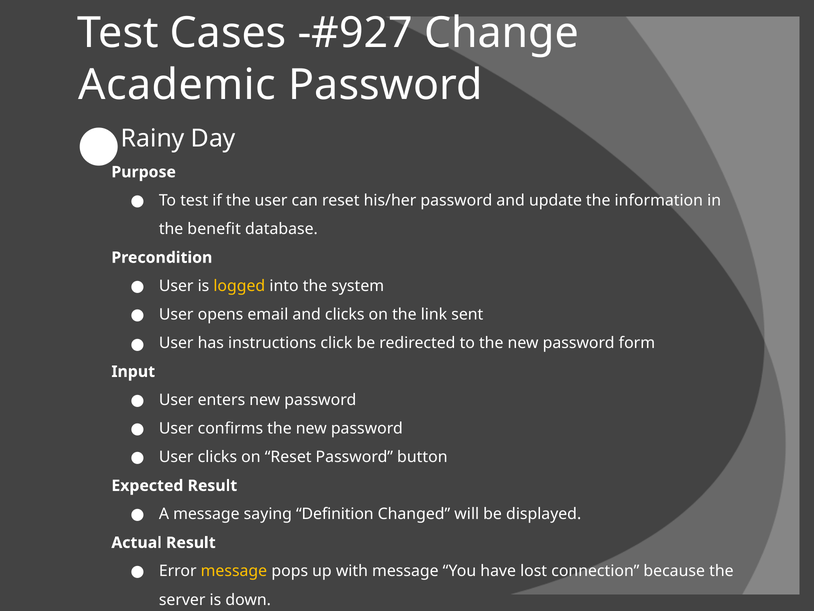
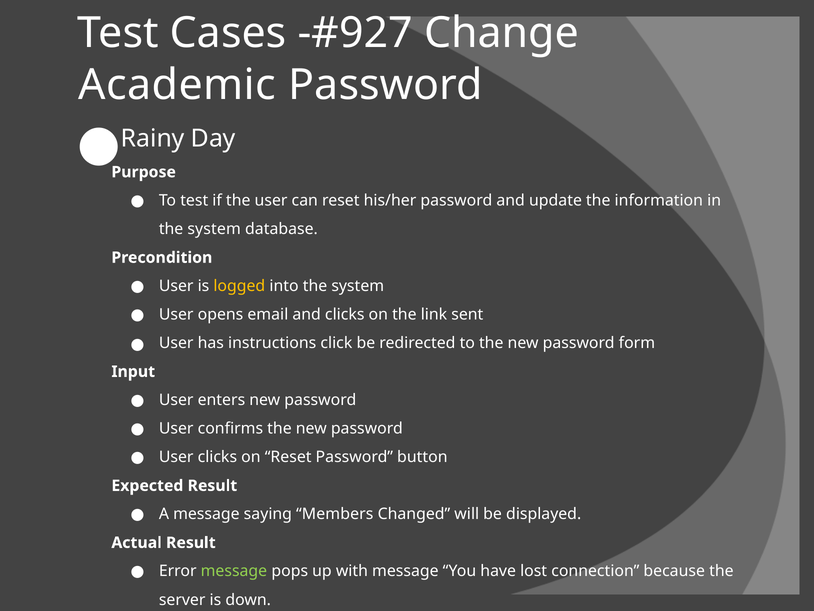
benefit at (214, 229): benefit -> system
Definition: Definition -> Members
message at (234, 571) colour: yellow -> light green
